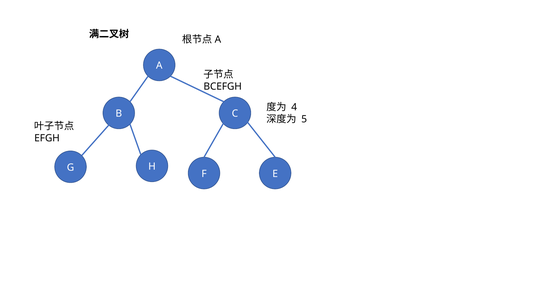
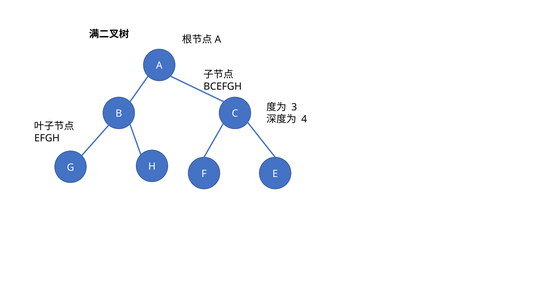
4: 4 -> 3
5: 5 -> 4
